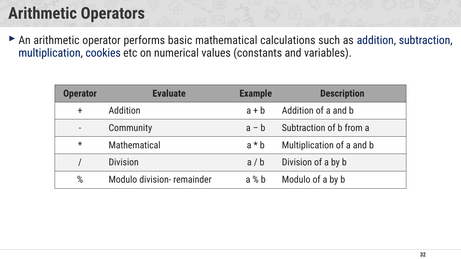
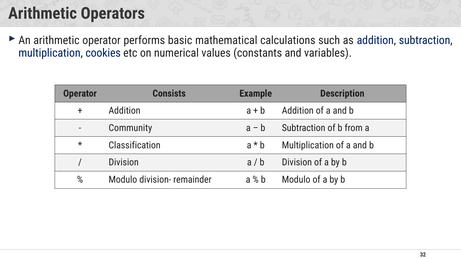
Evaluate: Evaluate -> Consists
Mathematical at (135, 145): Mathematical -> Classification
